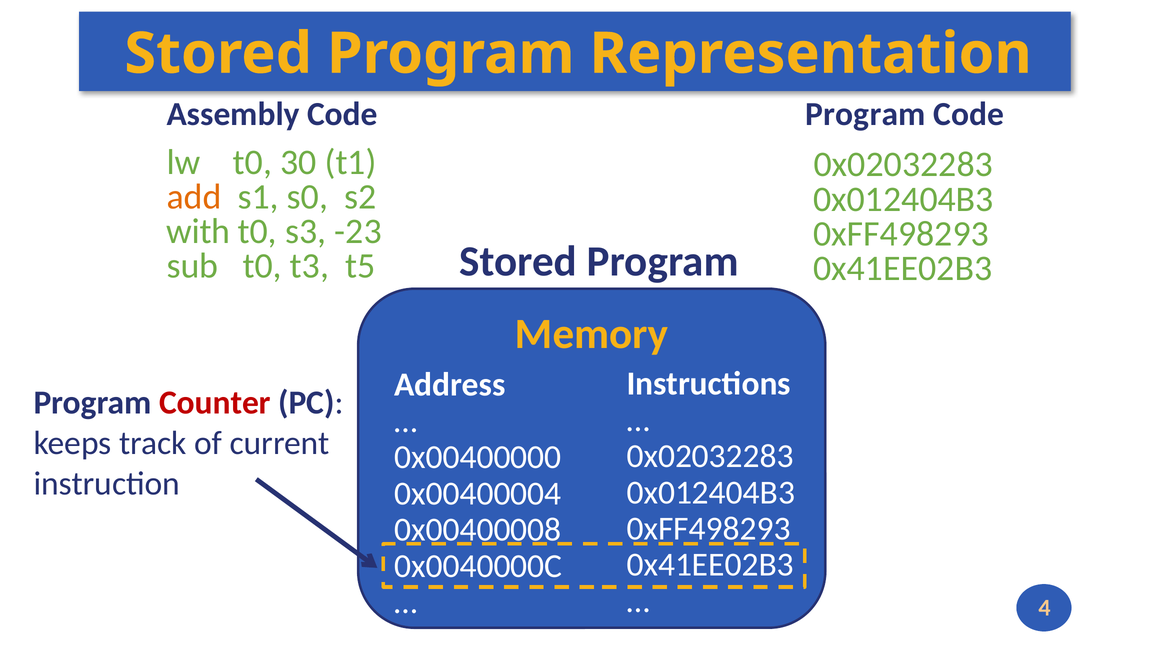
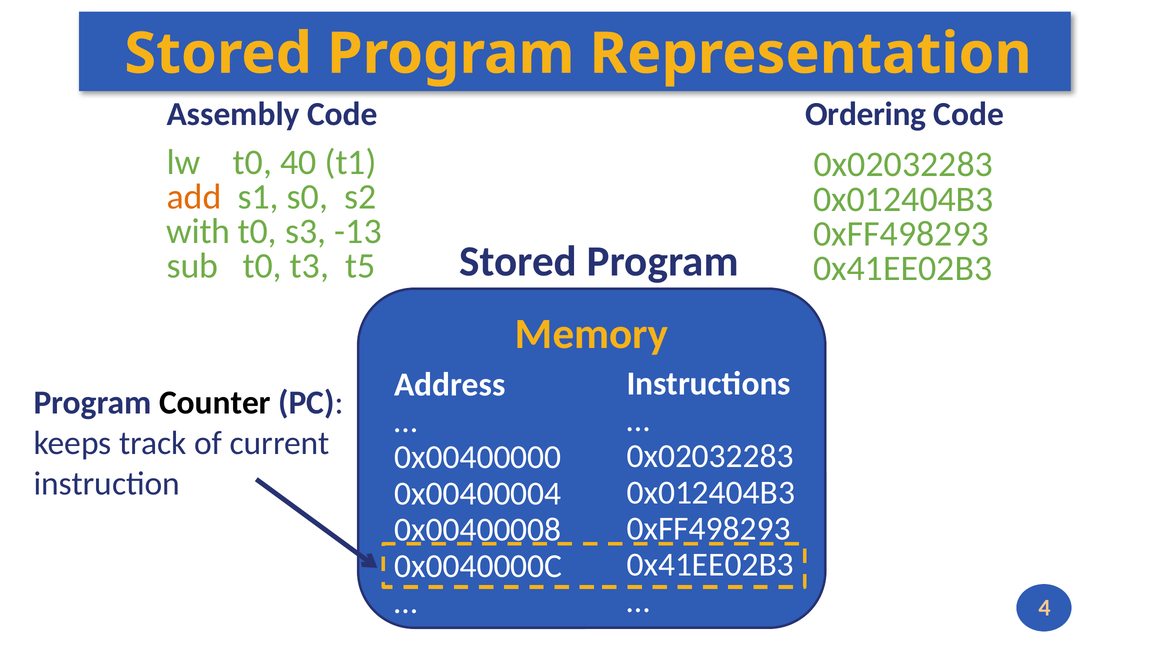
Program at (865, 114): Program -> Ordering
30: 30 -> 40
-23: -23 -> -13
Counter colour: red -> black
